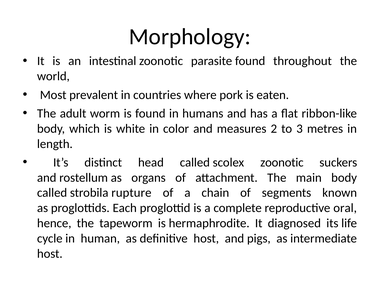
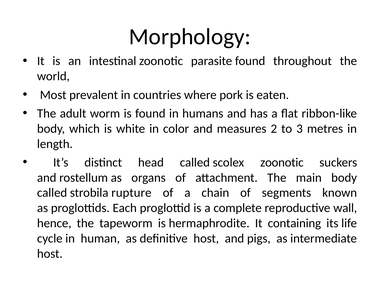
oral: oral -> wall
diagnosed: diagnosed -> containing
